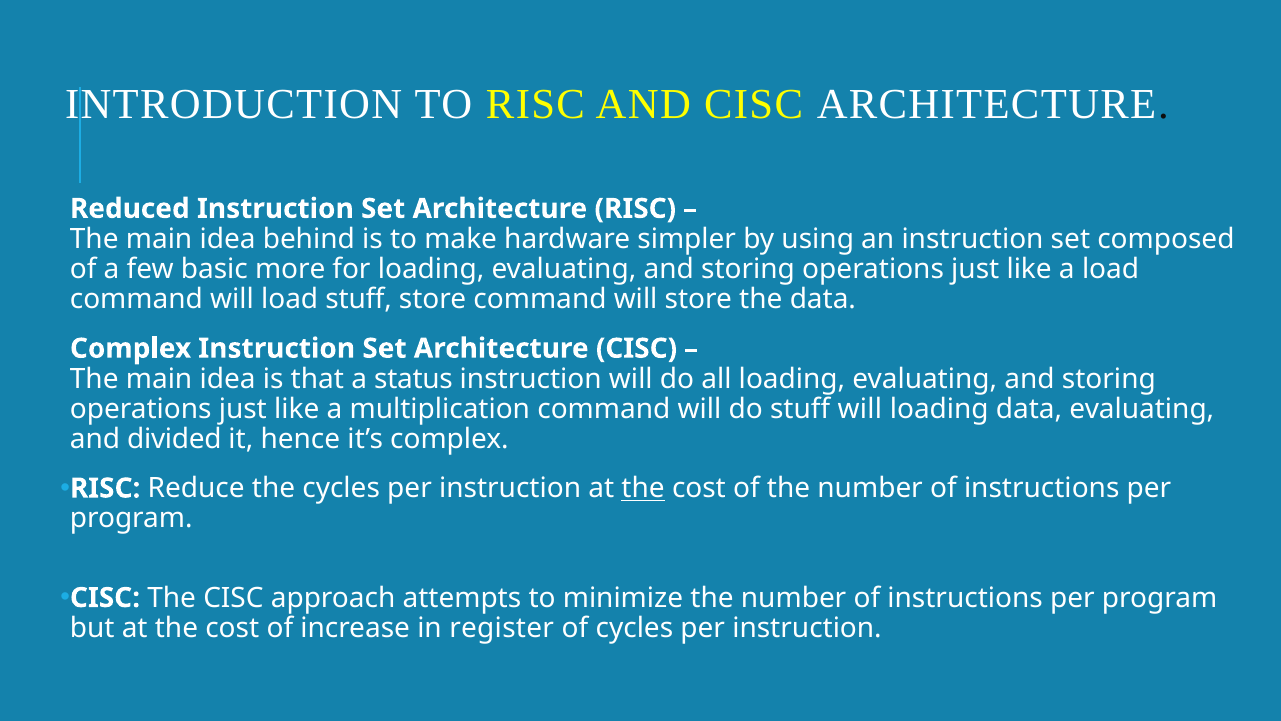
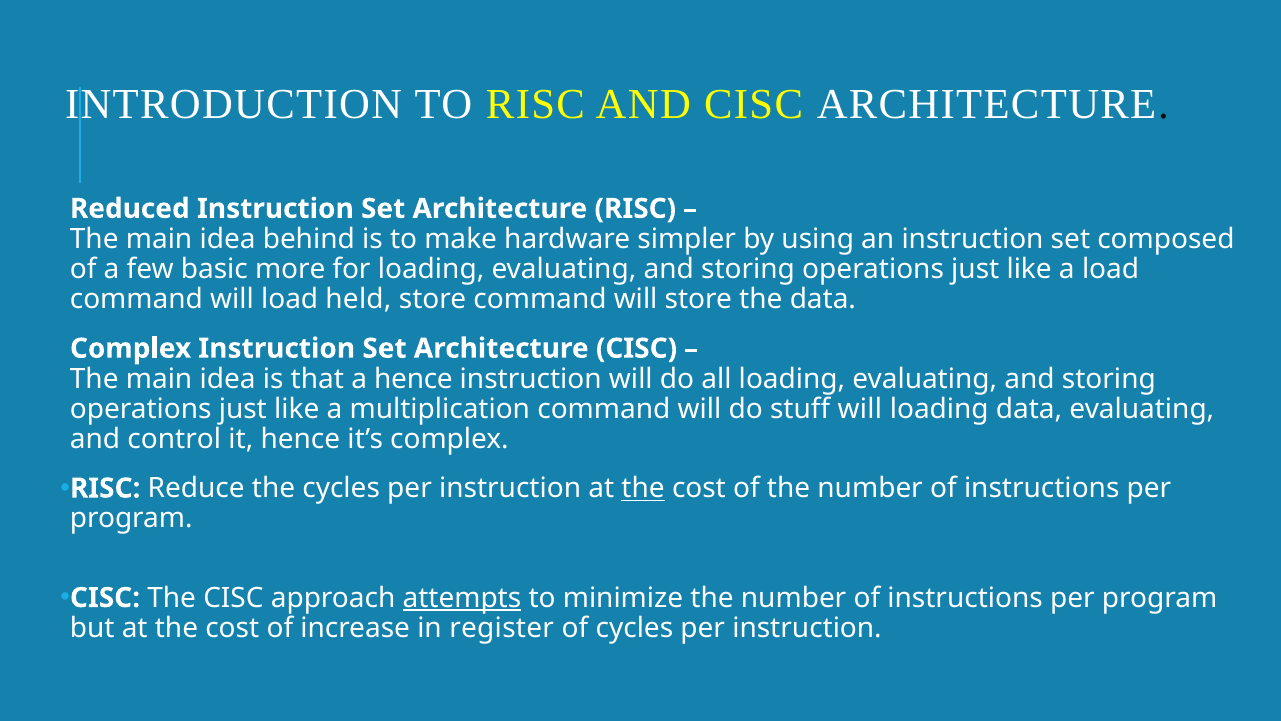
load stuff: stuff -> held
a status: status -> hence
divided: divided -> control
attempts underline: none -> present
